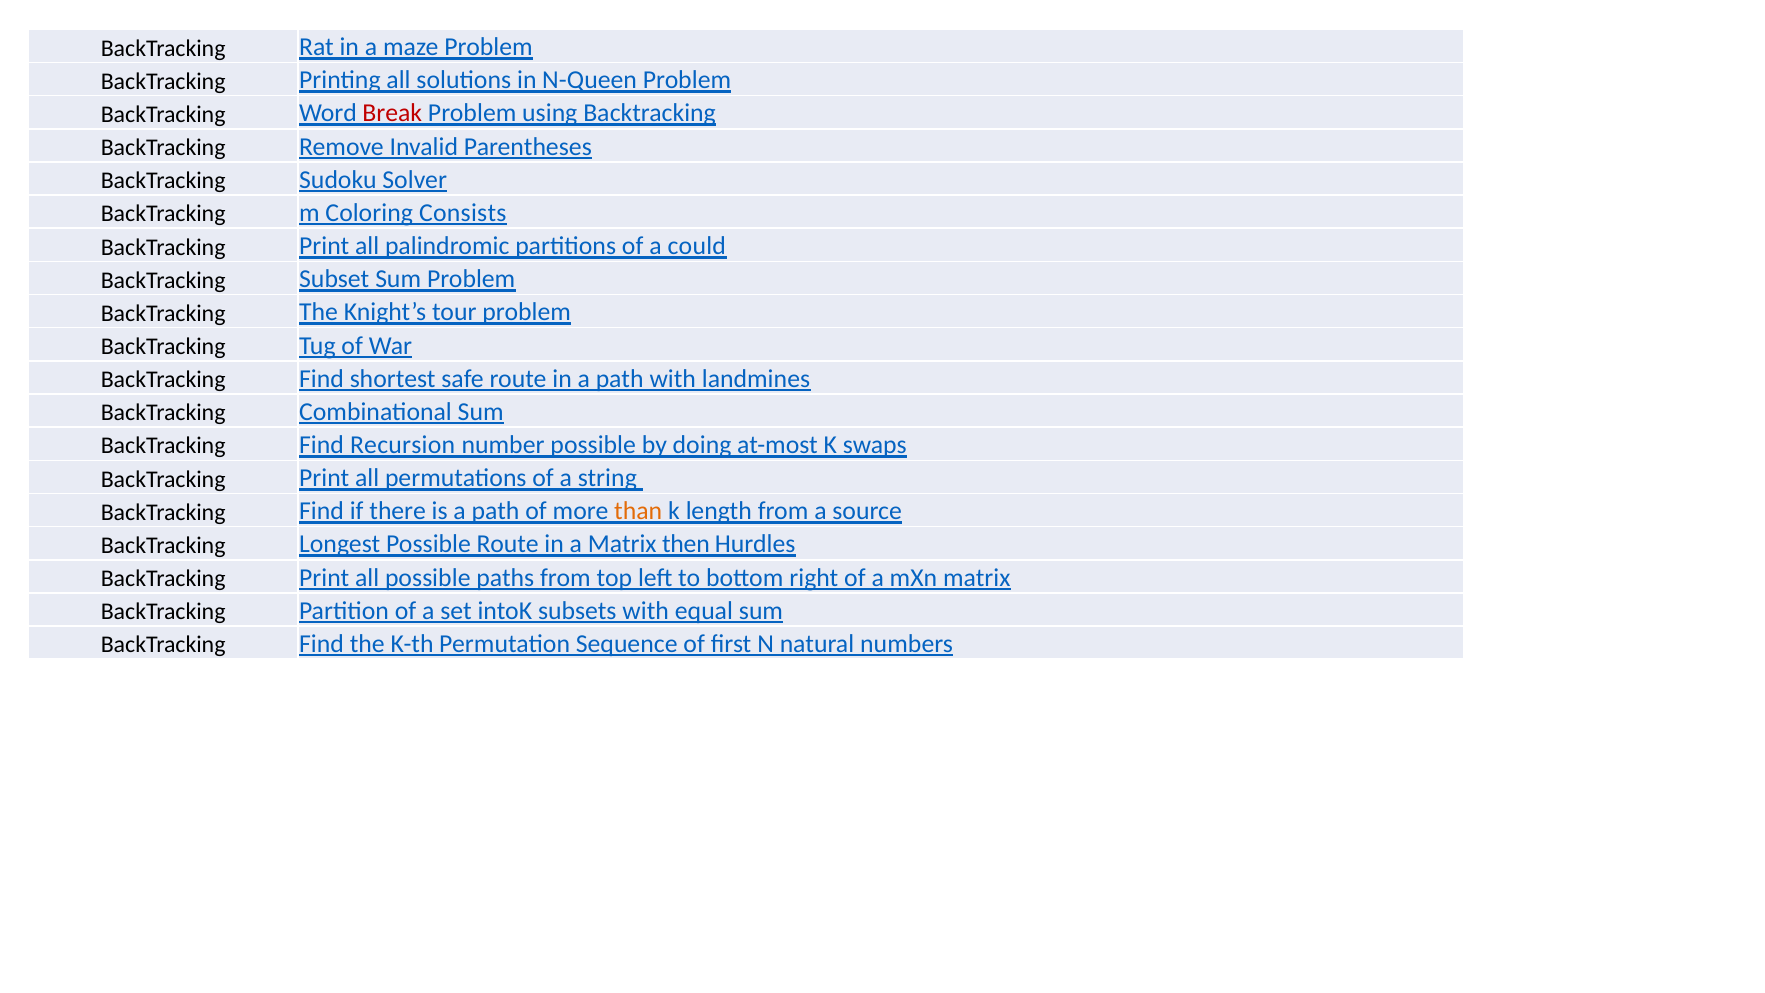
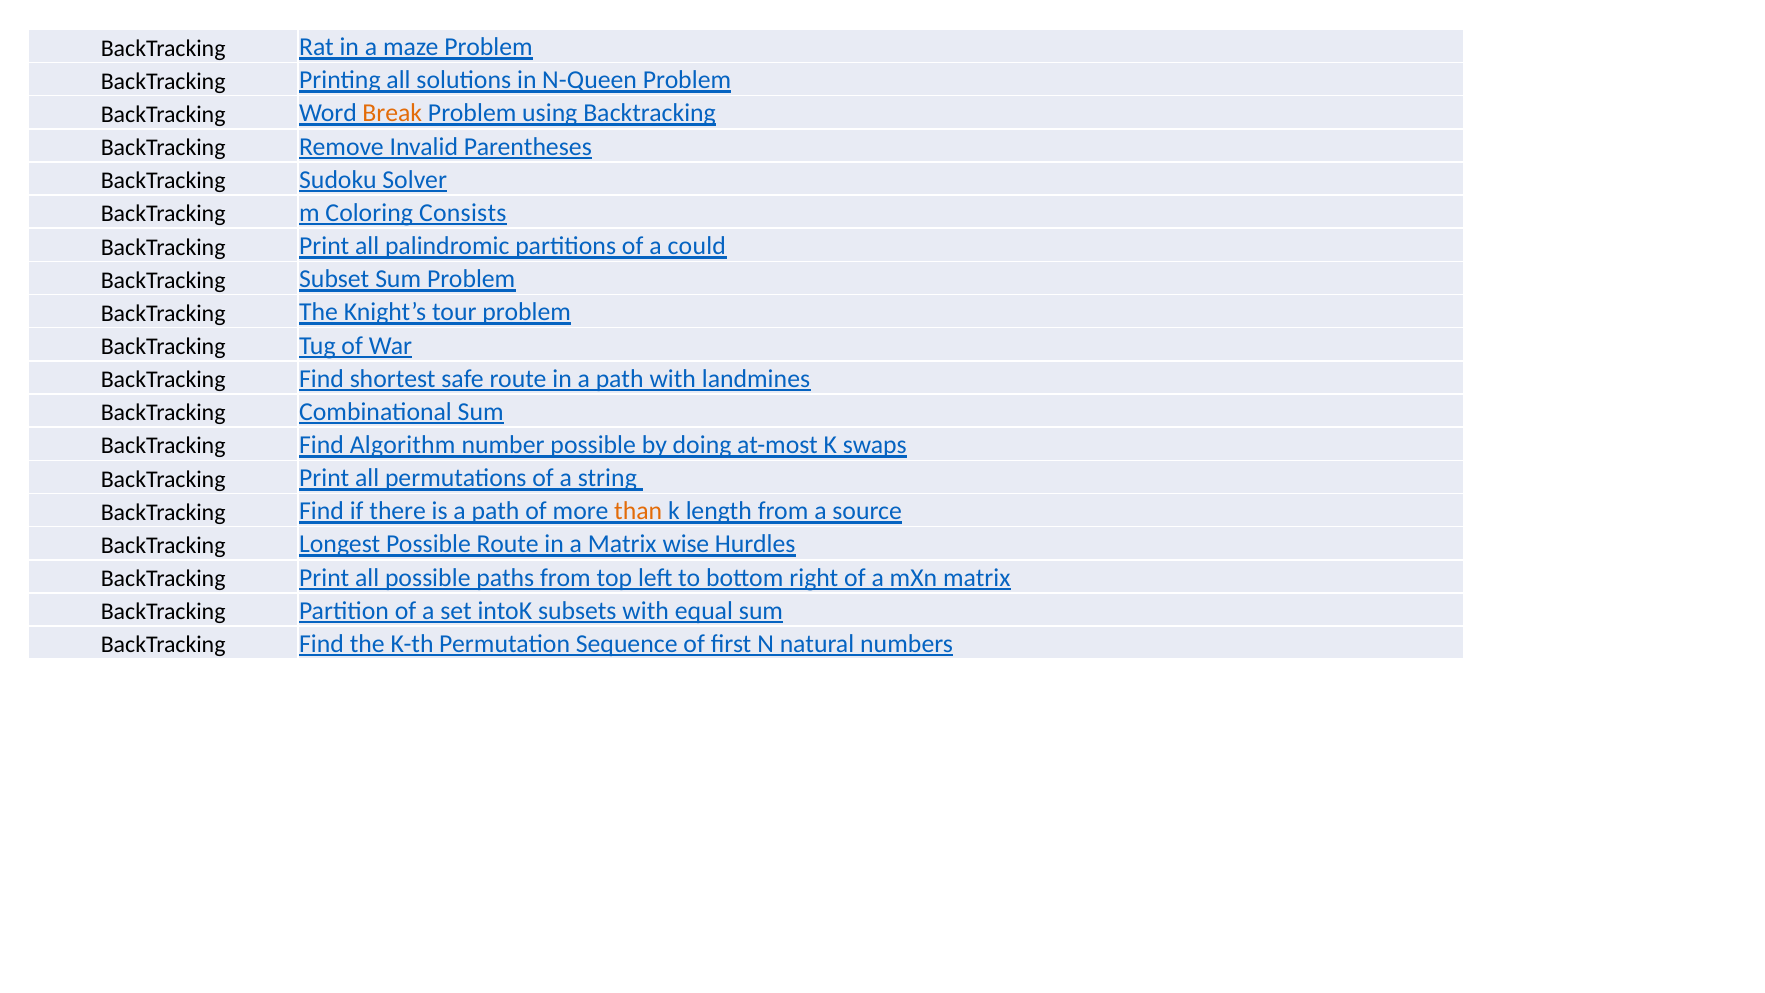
Break colour: red -> orange
Recursion: Recursion -> Algorithm
then: then -> wise
